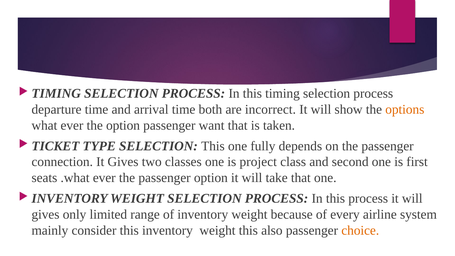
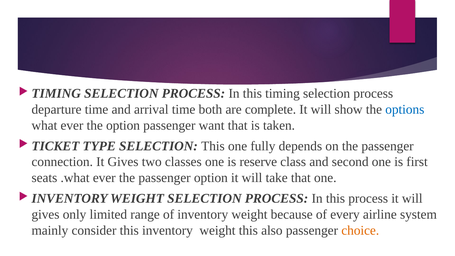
incorrect: incorrect -> complete
options colour: orange -> blue
project: project -> reserve
